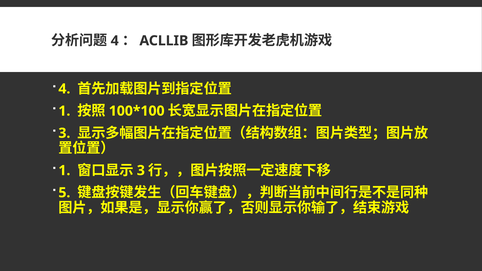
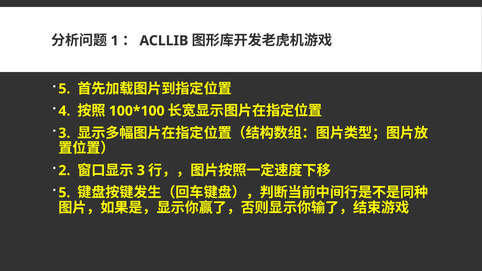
4 at (115, 41): 4 -> 1
4 at (64, 89): 4 -> 5
1 at (64, 111): 1 -> 4
1 at (64, 171): 1 -> 2
